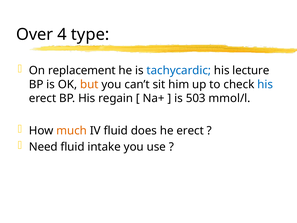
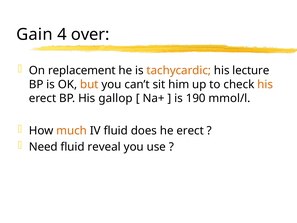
Over: Over -> Gain
type: type -> over
tachycardic colour: blue -> orange
his at (265, 84) colour: blue -> orange
regain: regain -> gallop
503: 503 -> 190
intake: intake -> reveal
